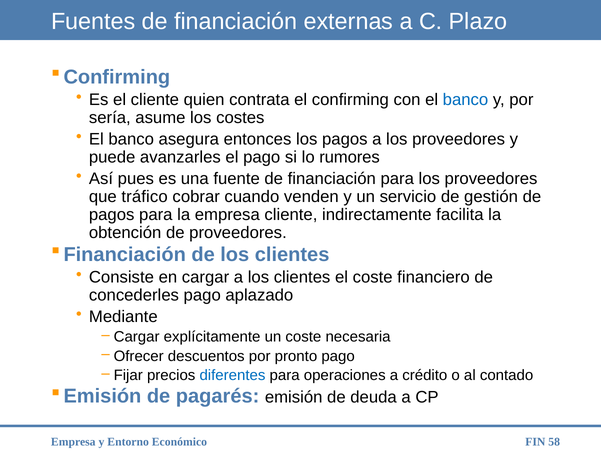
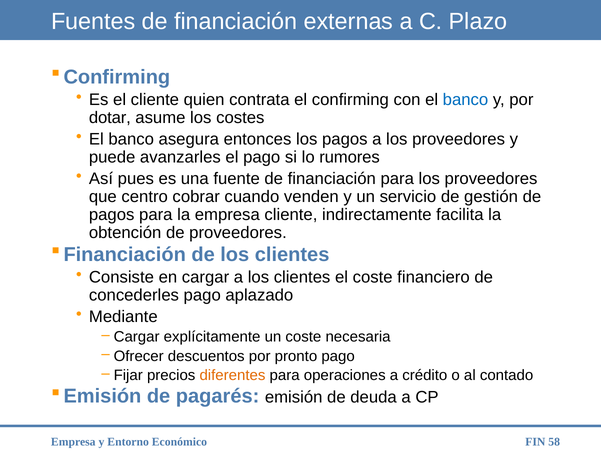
sería: sería -> dotar
tráfico: tráfico -> centro
diferentes colour: blue -> orange
